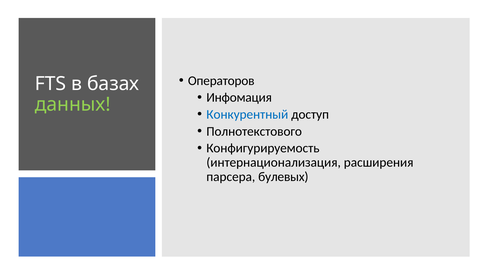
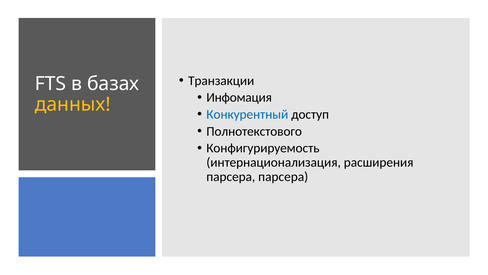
Операторов: Операторов -> Транзакции
данных colour: light green -> yellow
парсера булевых: булевых -> парсера
